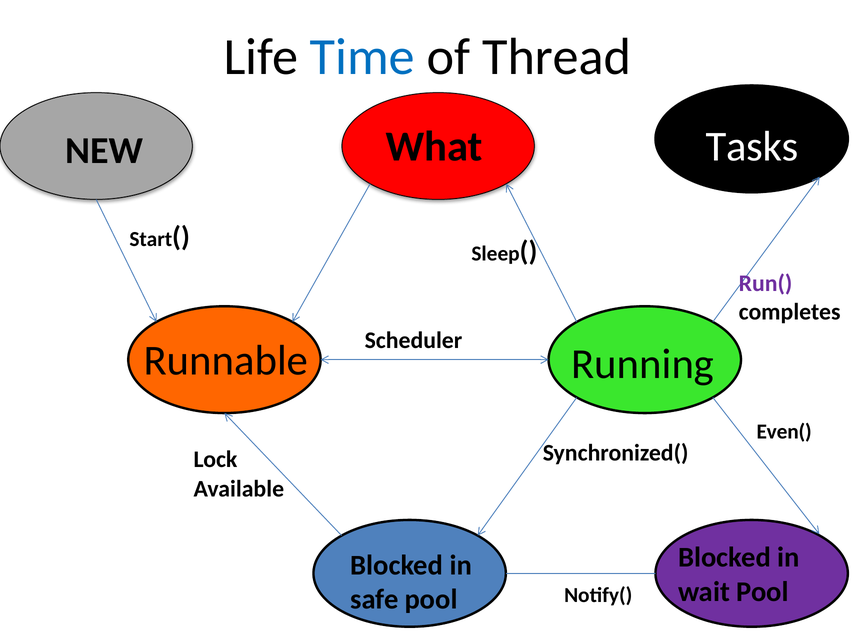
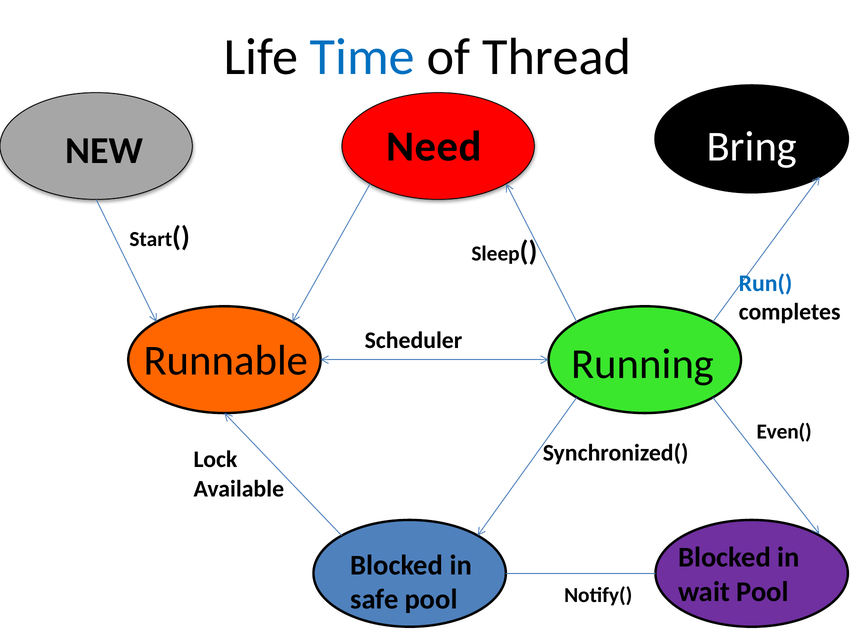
Tasks: Tasks -> Bring
What: What -> Need
Run( colour: purple -> blue
